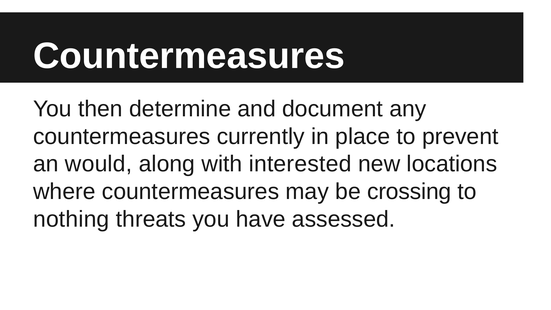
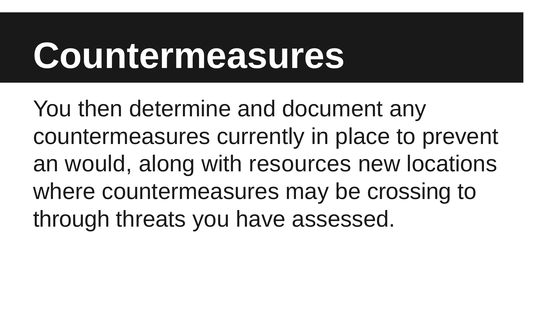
interested: interested -> resources
nothing: nothing -> through
